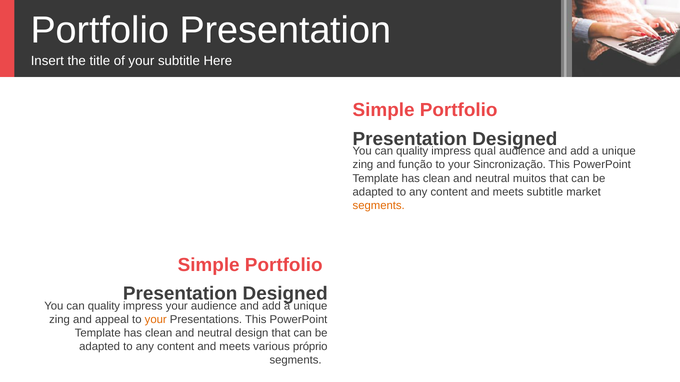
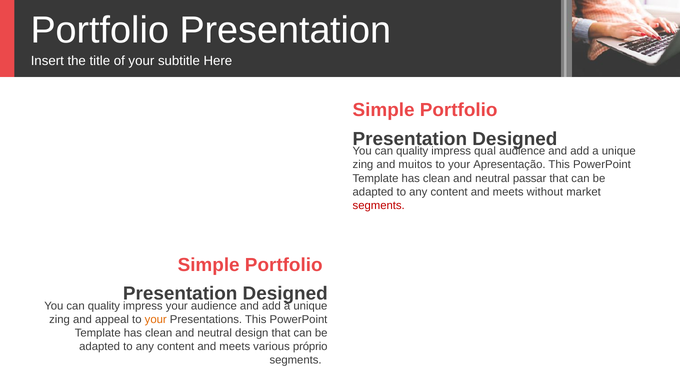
função: função -> muitos
Sincronização: Sincronização -> Apresentação
muitos: muitos -> passar
meets subtitle: subtitle -> without
segments at (379, 206) colour: orange -> red
